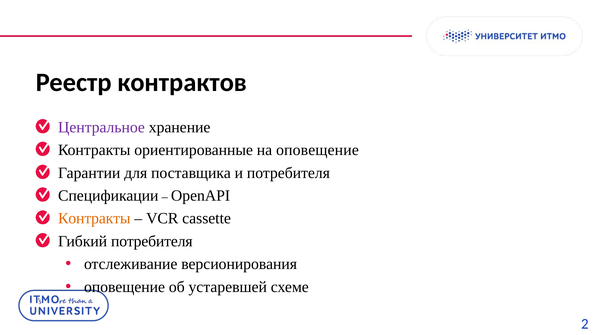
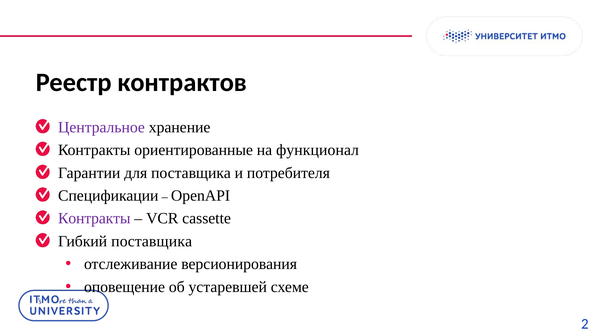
на оповещение: оповещение -> функционал
Контракты at (94, 218) colour: orange -> purple
Гибкий потребителя: потребителя -> поставщика
